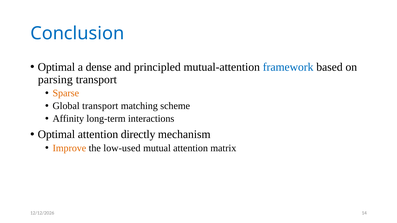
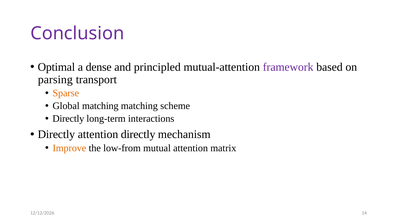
Conclusion colour: blue -> purple
framework colour: blue -> purple
Global transport: transport -> matching
Affinity at (68, 119): Affinity -> Directly
Optimal at (56, 135): Optimal -> Directly
low-used: low-used -> low-from
